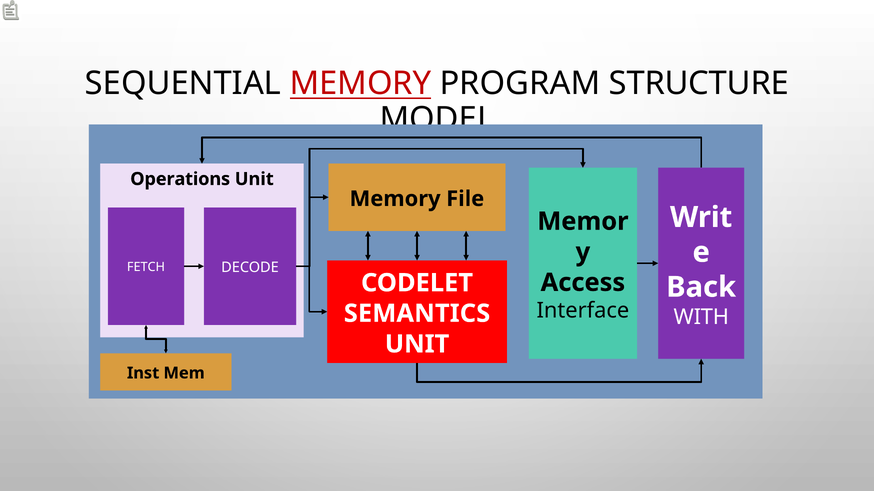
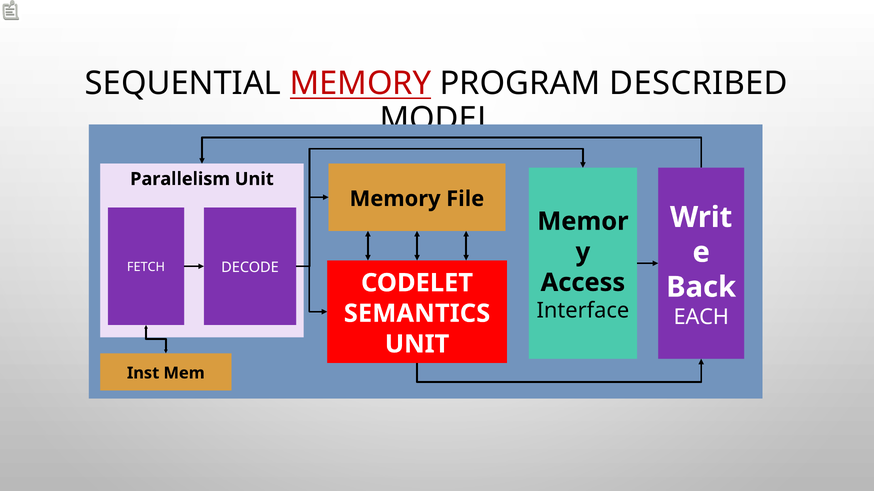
STRUCTURE: STRUCTURE -> DESCRIBED
Operations: Operations -> Parallelism
WITH: WITH -> EACH
